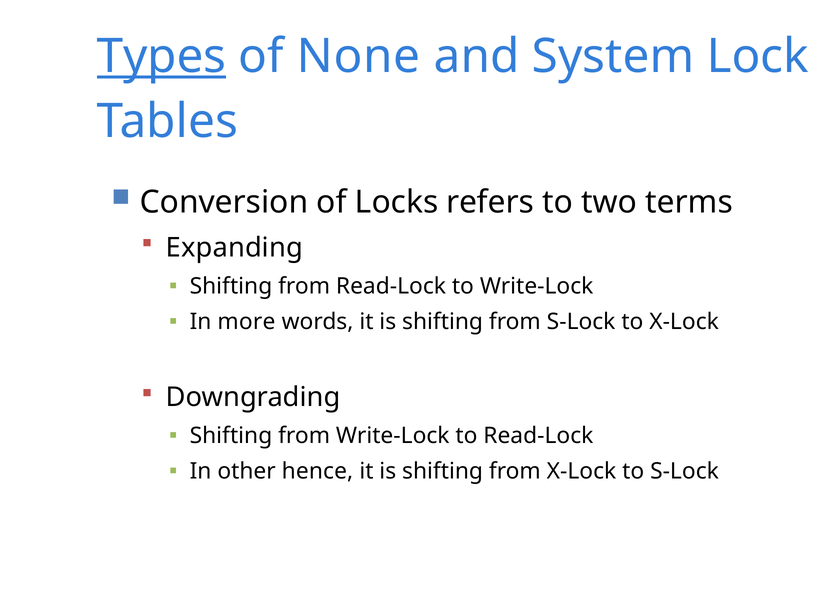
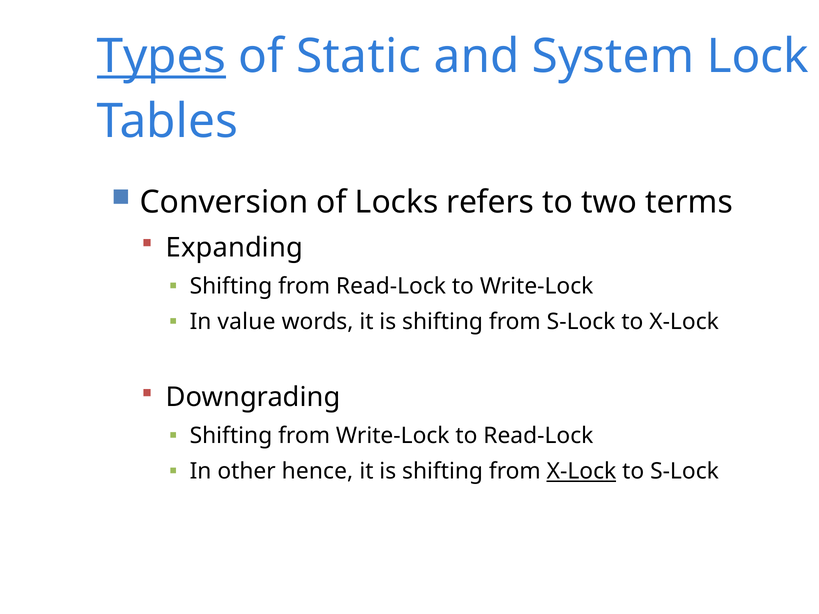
None: None -> Static
more: more -> value
X-Lock at (581, 472) underline: none -> present
